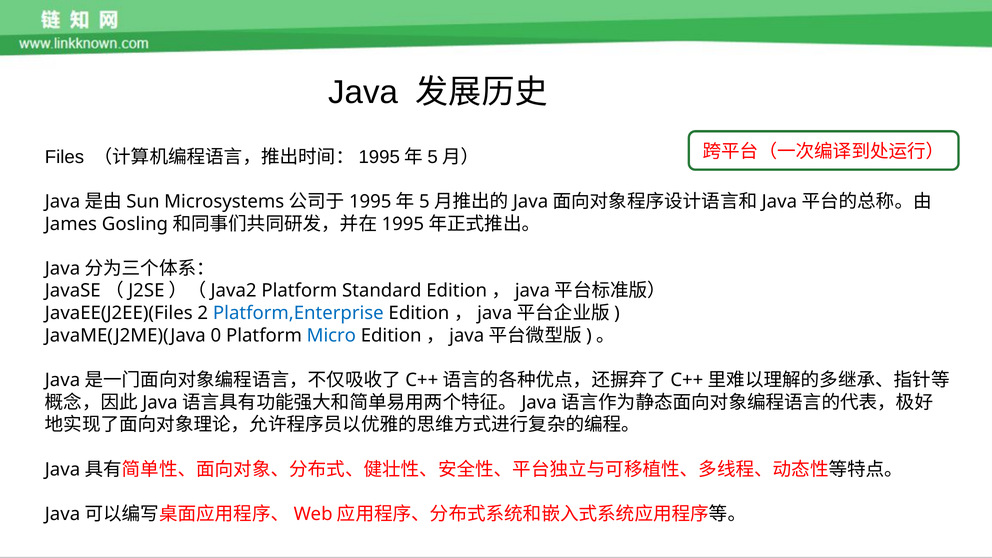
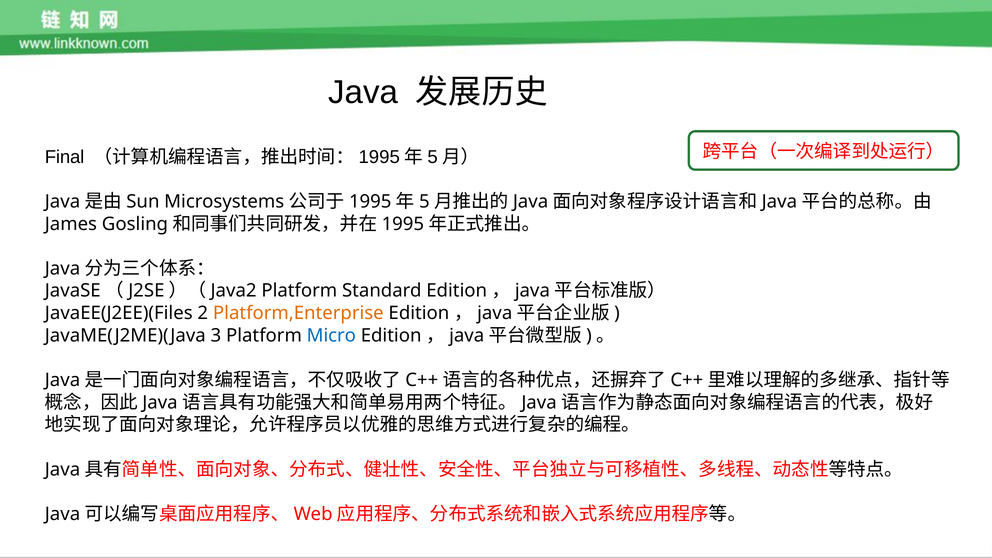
Files: Files -> Final
Platform,Enterprise colour: blue -> orange
0: 0 -> 3
